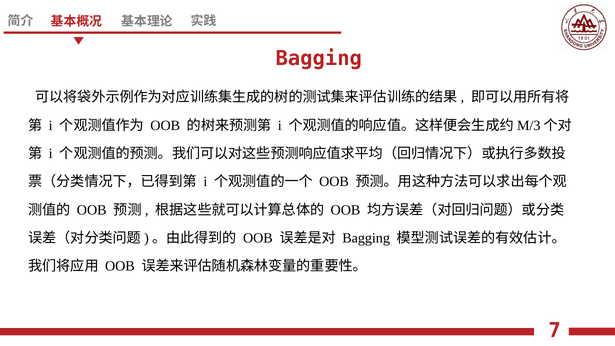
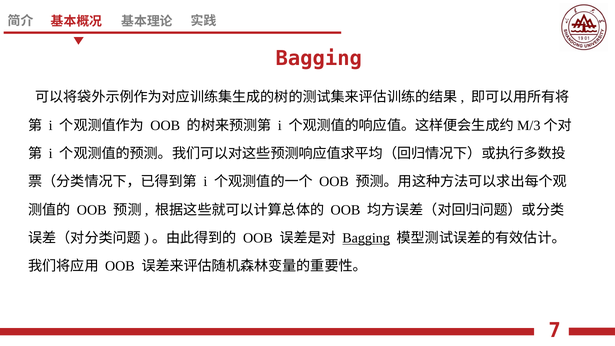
Bagging at (366, 238) underline: none -> present
